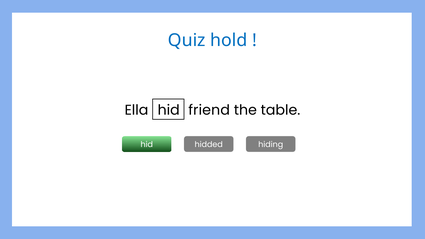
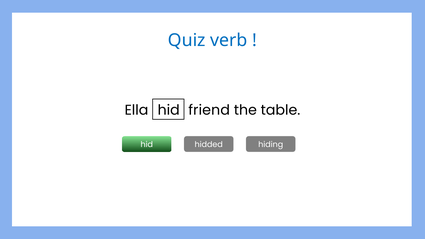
hold: hold -> verb
